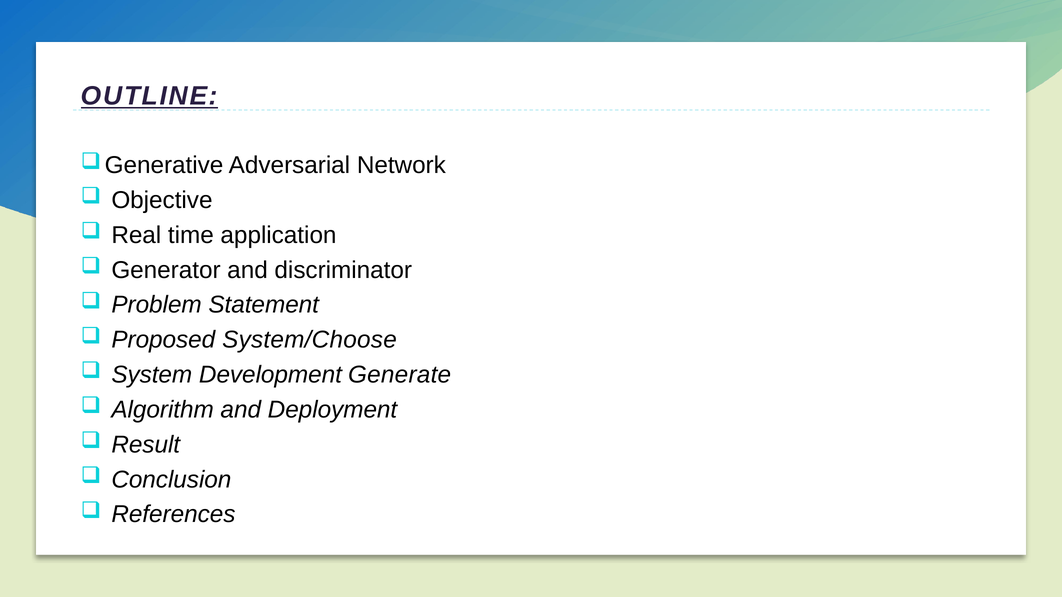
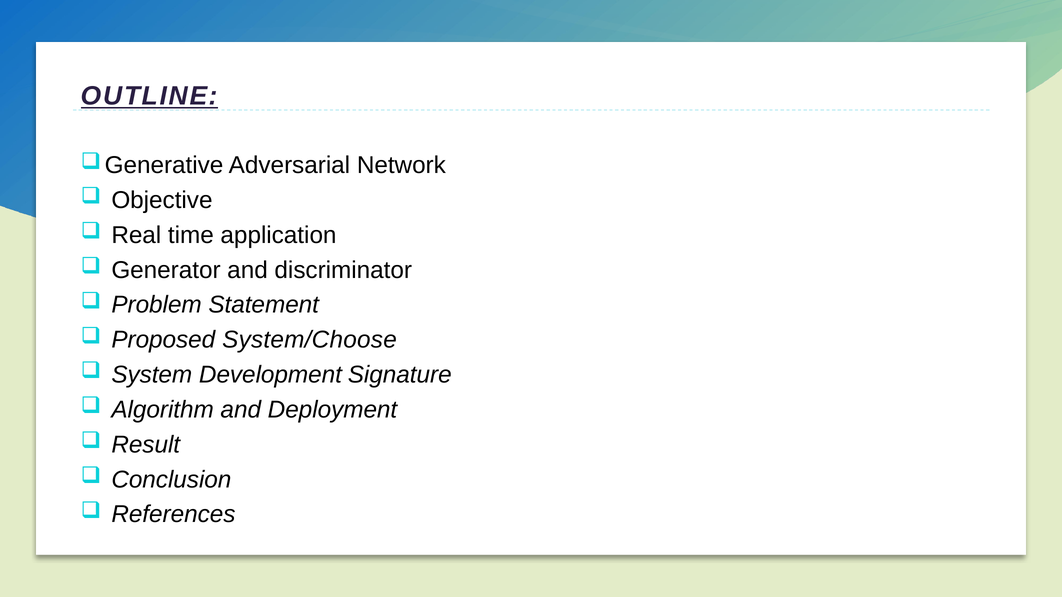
Generate: Generate -> Signature
